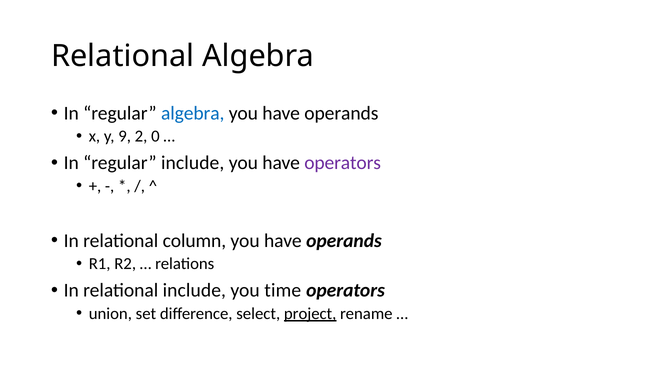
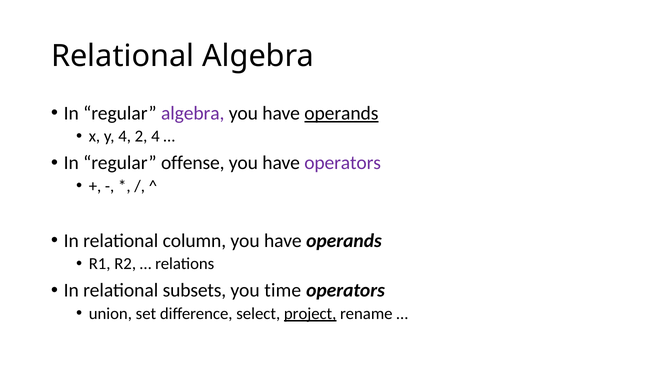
algebra at (193, 113) colour: blue -> purple
operands at (341, 113) underline: none -> present
y 9: 9 -> 4
2 0: 0 -> 4
regular include: include -> offense
relational include: include -> subsets
